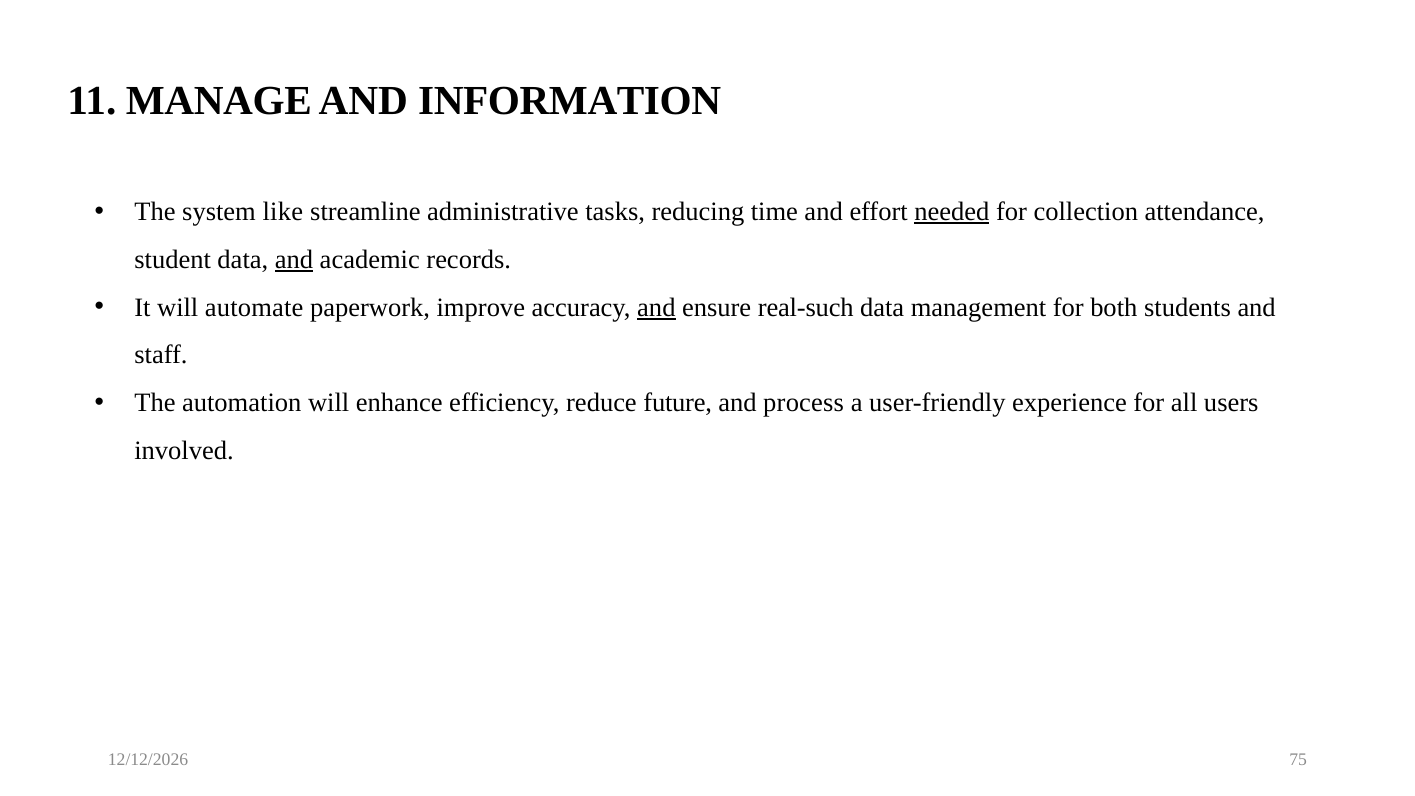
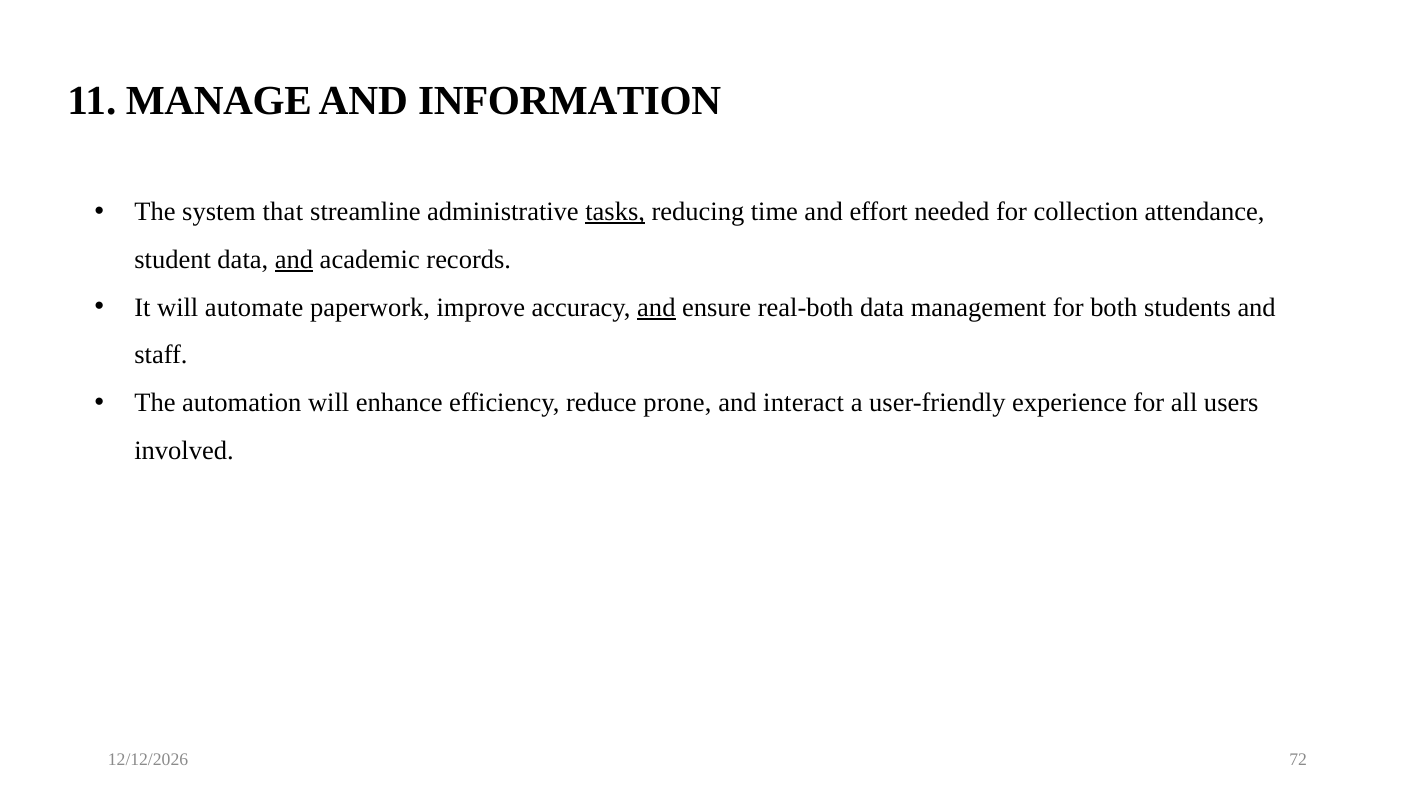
like: like -> that
tasks underline: none -> present
needed underline: present -> none
real-such: real-such -> real-both
future: future -> prone
process: process -> interact
75: 75 -> 72
